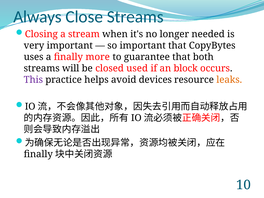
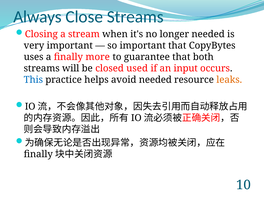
block: block -> input
This colour: purple -> blue
avoid devices: devices -> needed
